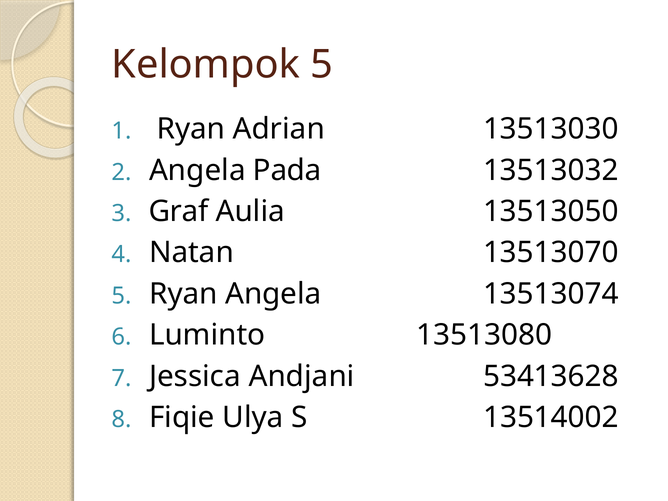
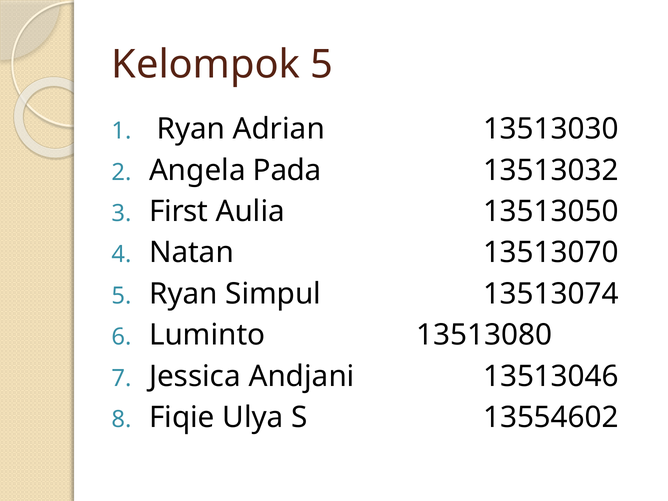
Graf: Graf -> First
Ryan Angela: Angela -> Simpul
53413628: 53413628 -> 13513046
13514002: 13514002 -> 13554602
